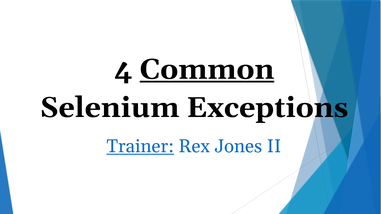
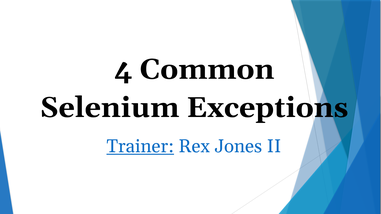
Common underline: present -> none
